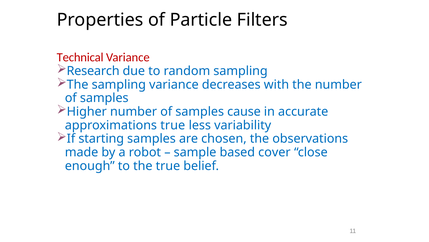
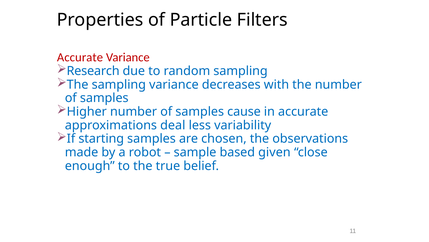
Technical at (80, 57): Technical -> Accurate
approximations true: true -> deal
cover: cover -> given
